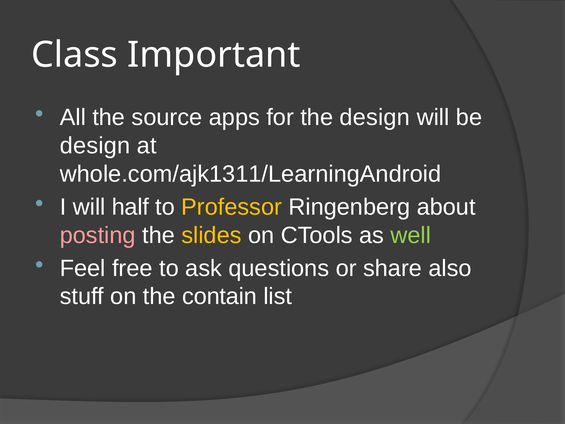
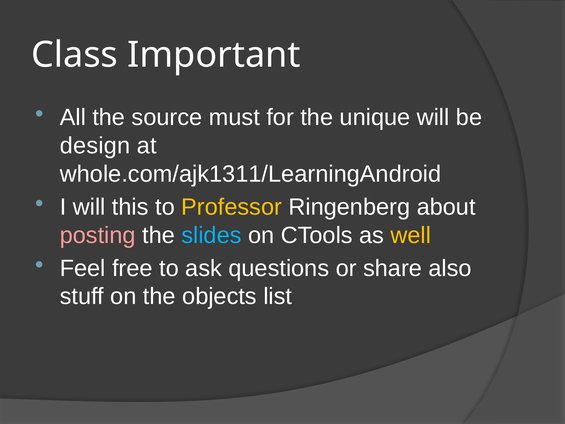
apps: apps -> must
the design: design -> unique
half: half -> this
slides colour: yellow -> light blue
well colour: light green -> yellow
contain: contain -> objects
